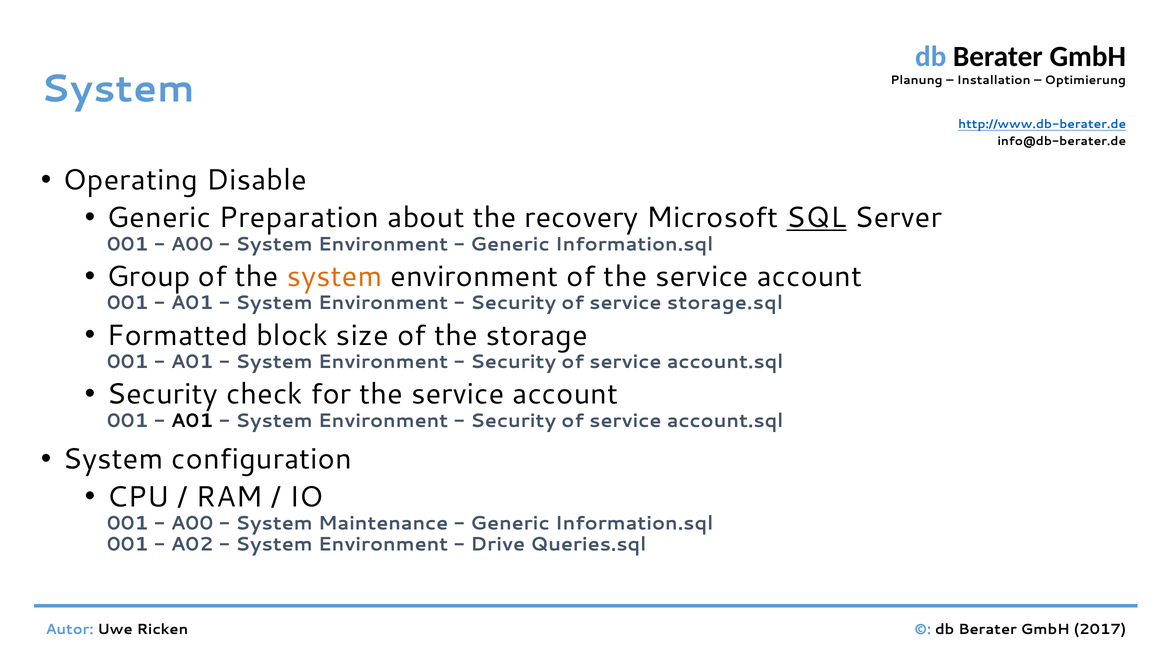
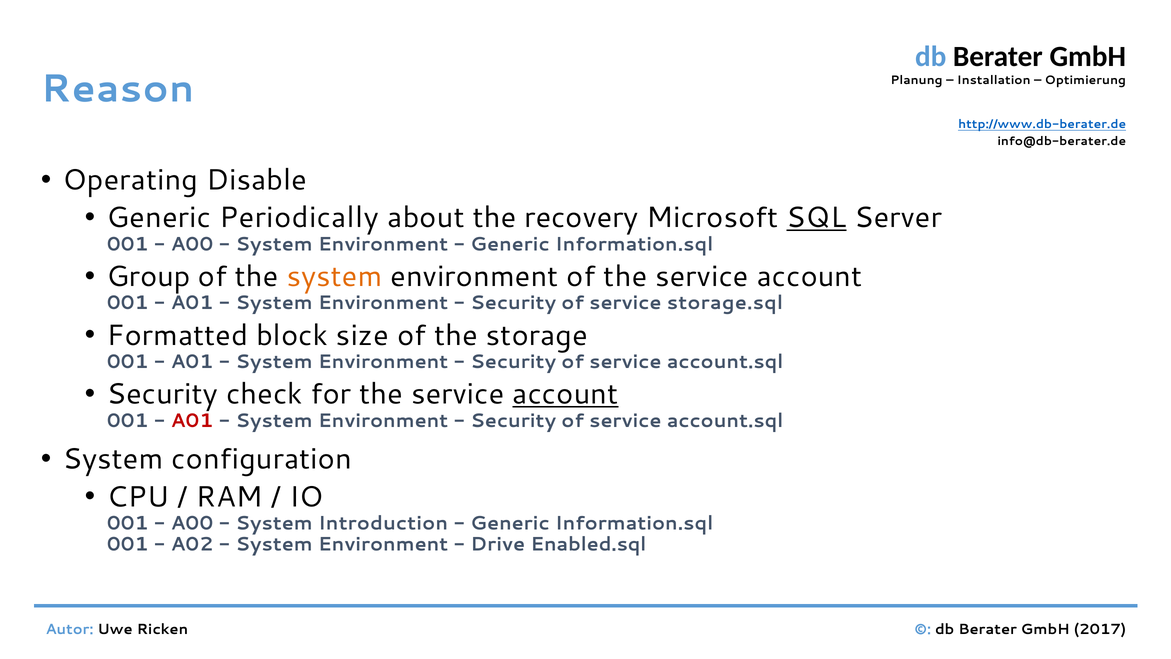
System at (118, 89): System -> Reason
Preparation: Preparation -> Periodically
account at (565, 394) underline: none -> present
A01 at (192, 420) colour: black -> red
Maintenance: Maintenance -> Introduction
Queries.sql: Queries.sql -> Enabled.sql
